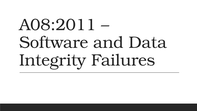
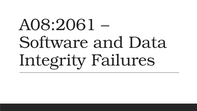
A08:2011: A08:2011 -> A08:2061
